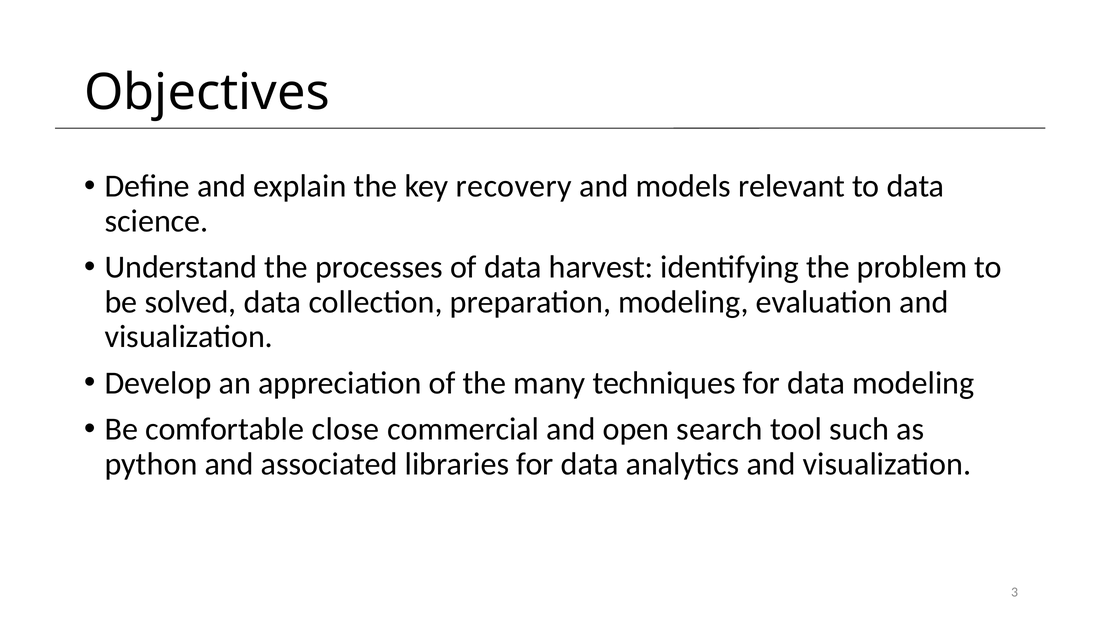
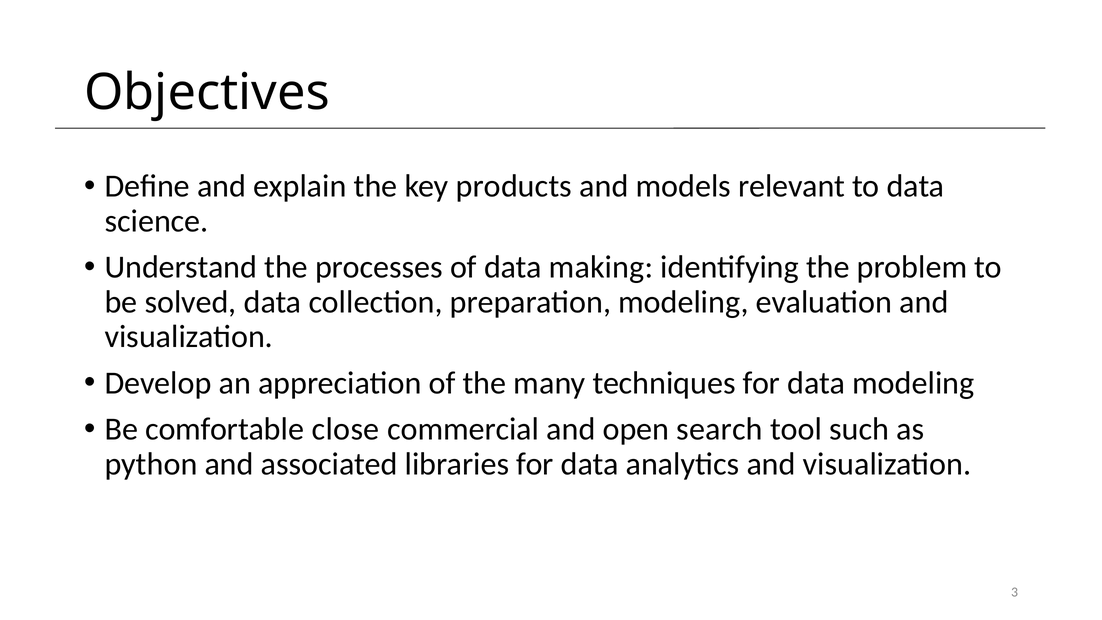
recovery: recovery -> products
harvest: harvest -> making
